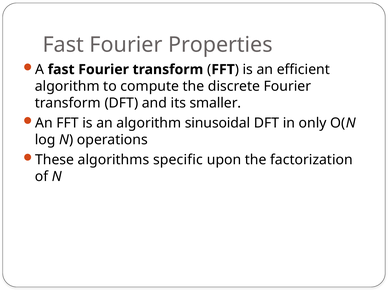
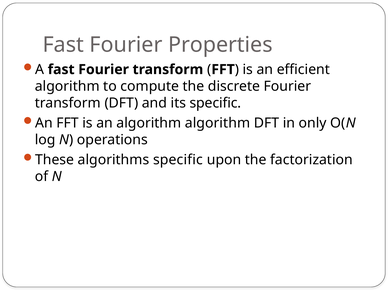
its smaller: smaller -> specific
algorithm sinusoidal: sinusoidal -> algorithm
